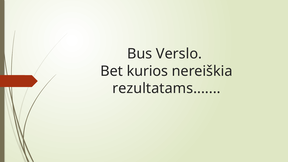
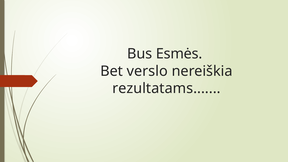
Verslo: Verslo -> Esmės
kurios: kurios -> verslo
